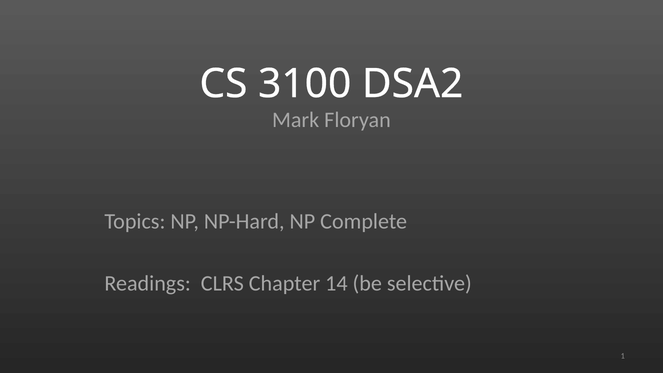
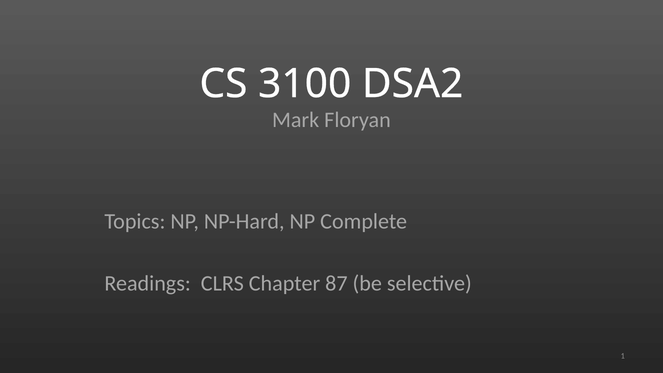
14: 14 -> 87
